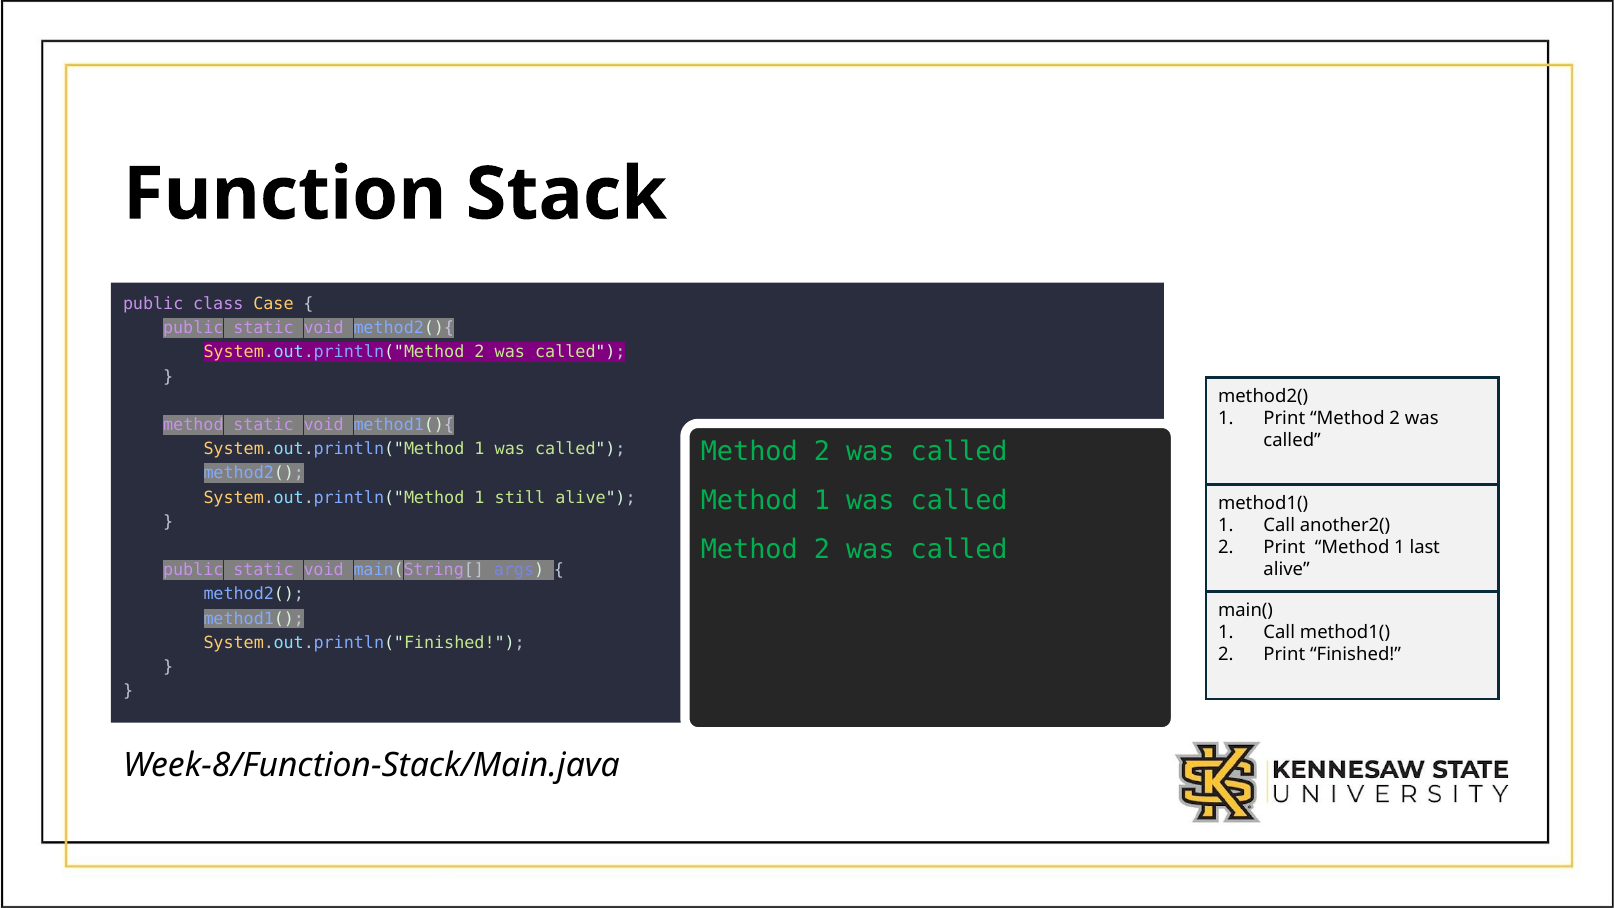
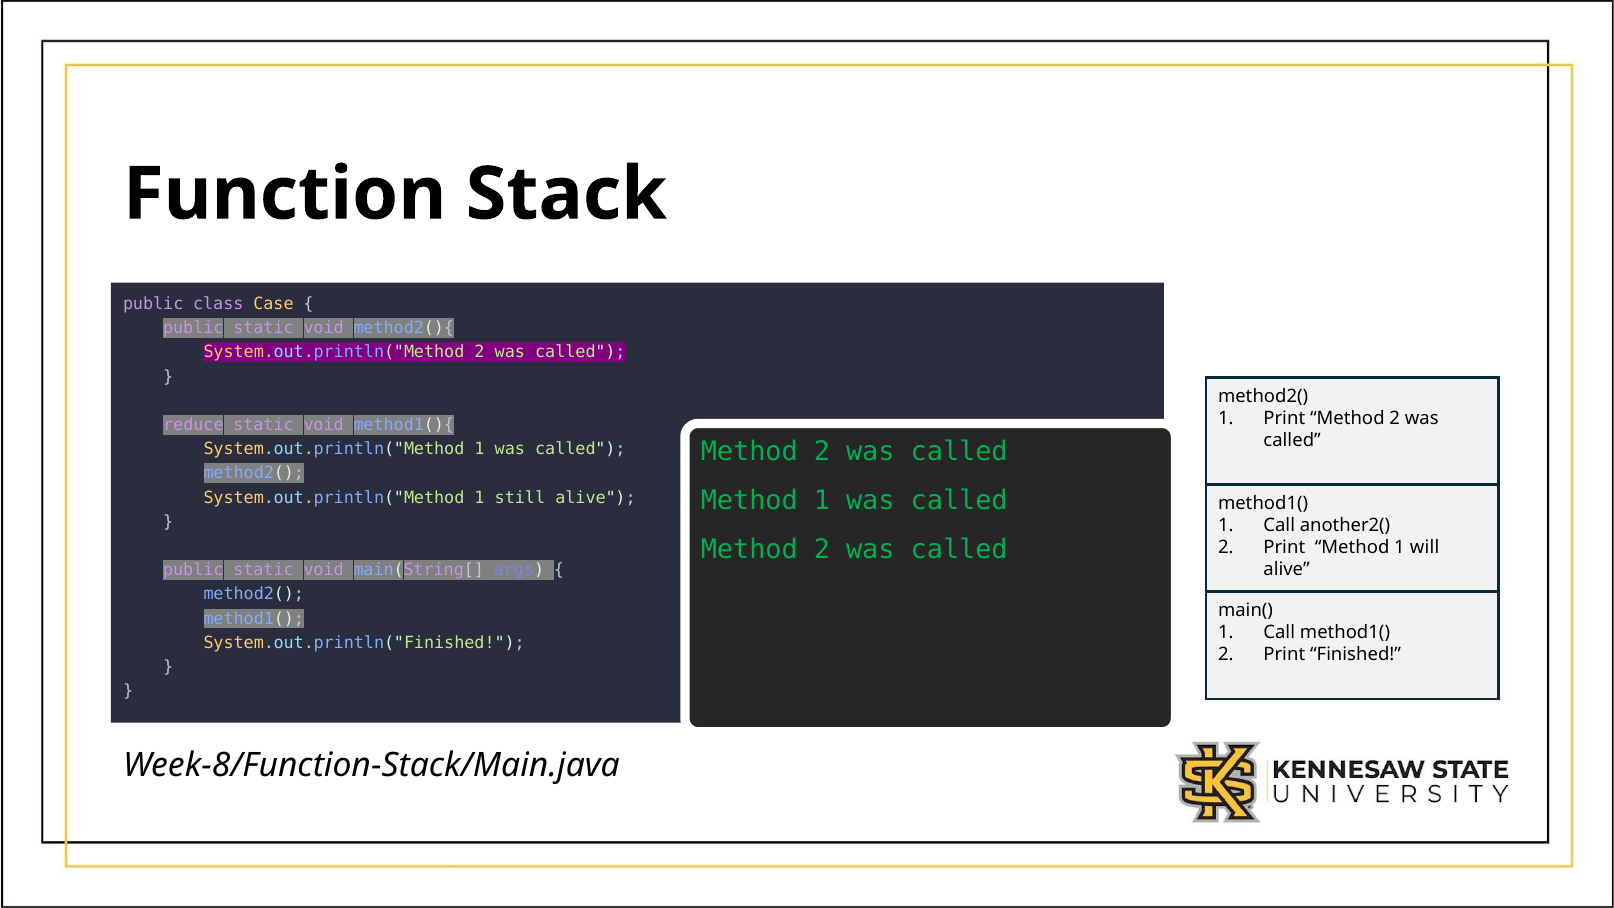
method at (193, 425): method -> reduce
last: last -> will
